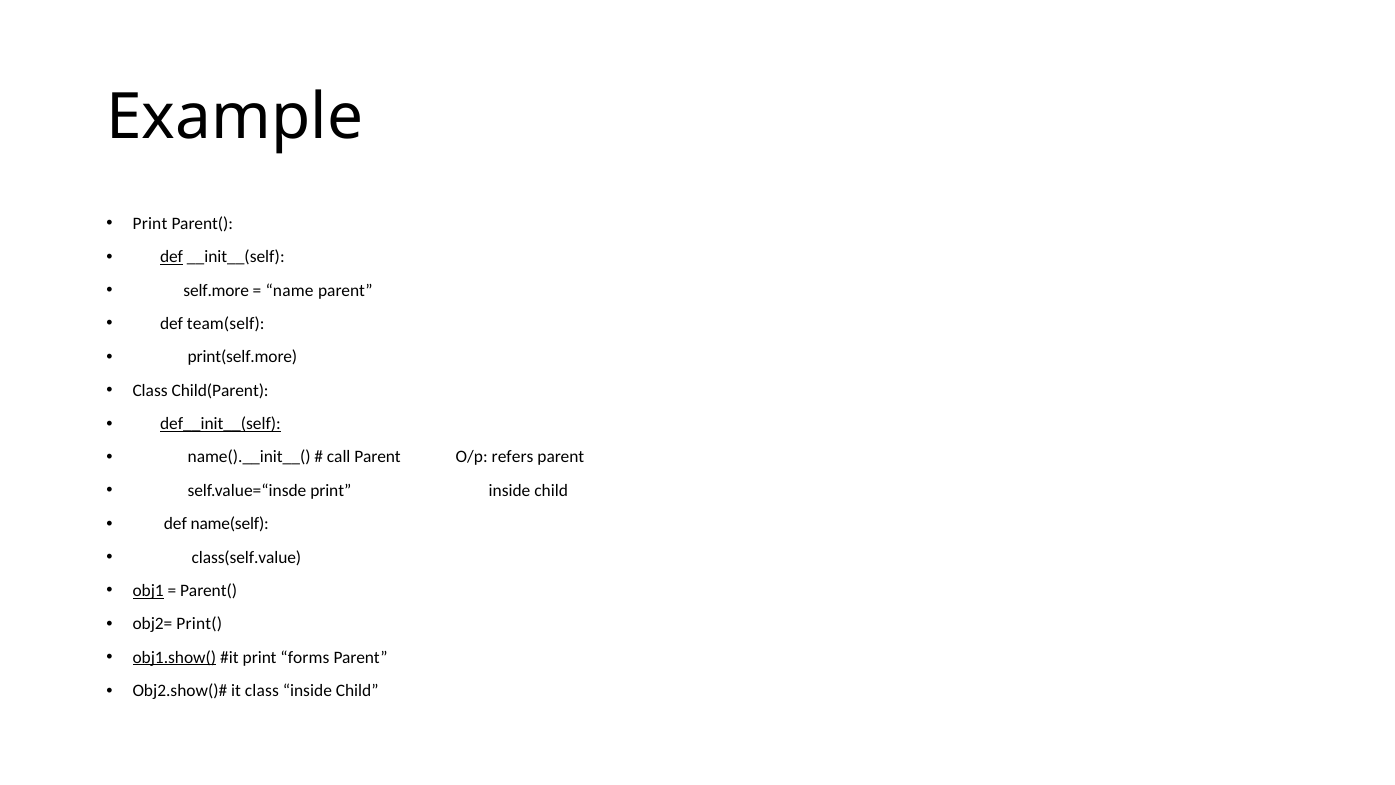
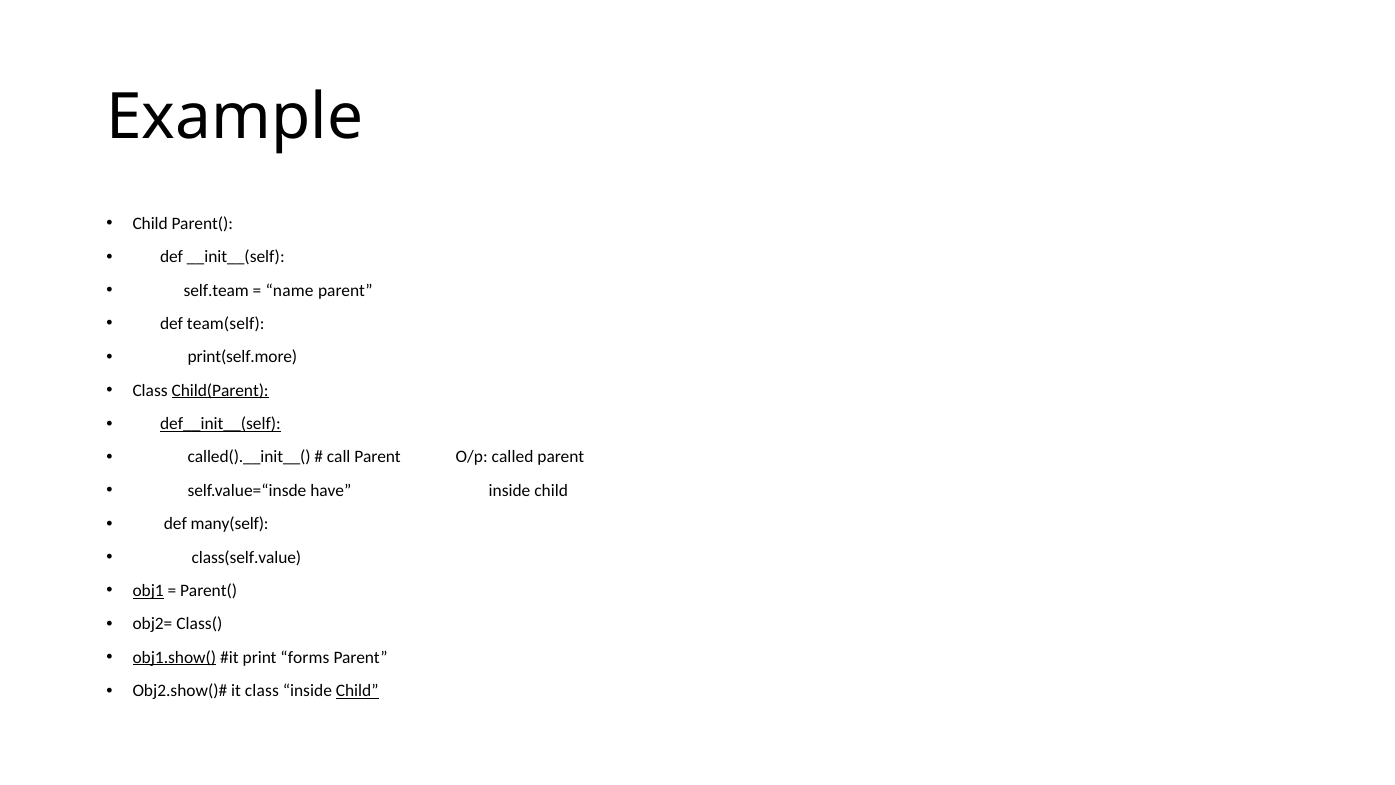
Print at (150, 223): Print -> Child
def at (172, 257) underline: present -> none
self.more: self.more -> self.team
Child(Parent underline: none -> present
name().__init__(: name().__init__( -> called().__init__(
refers: refers -> called
self.value=“insde print: print -> have
name(self: name(self -> many(self
Print(: Print( -> Class(
Child at (357, 691) underline: none -> present
